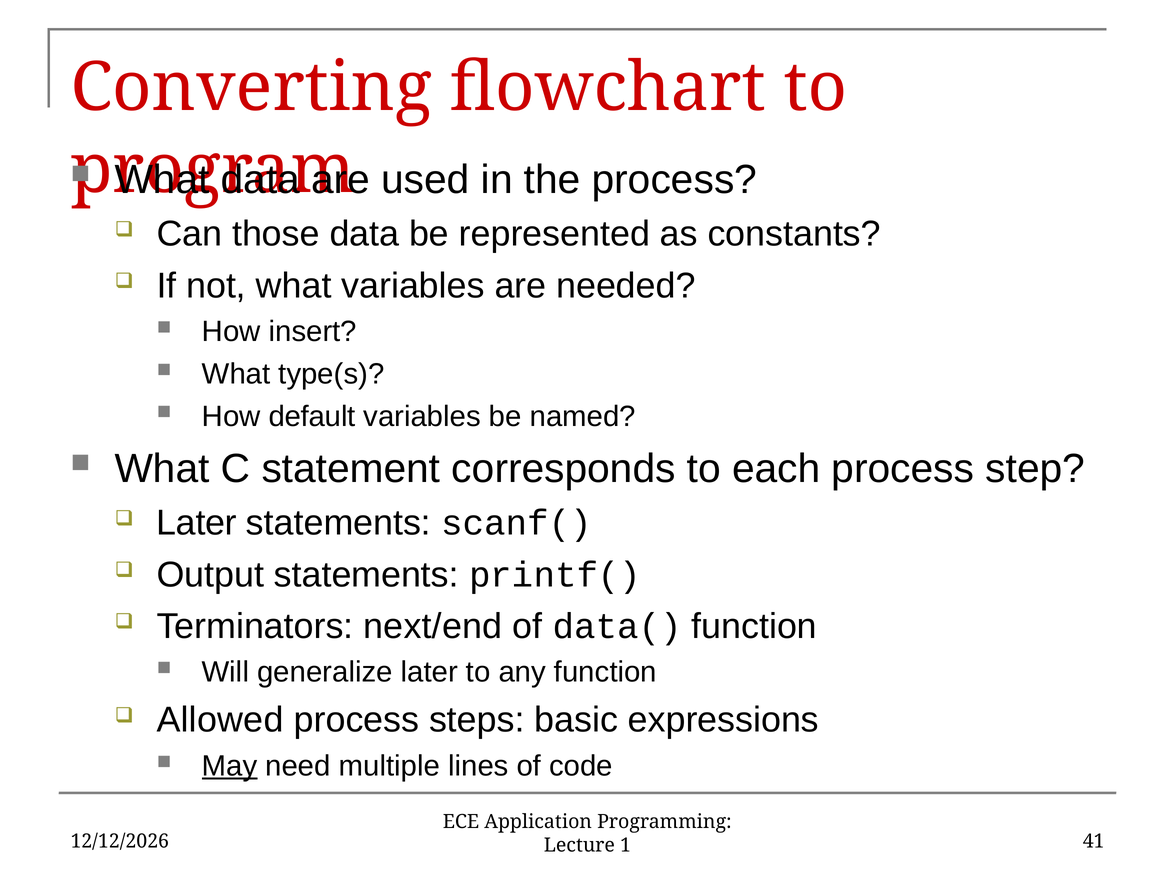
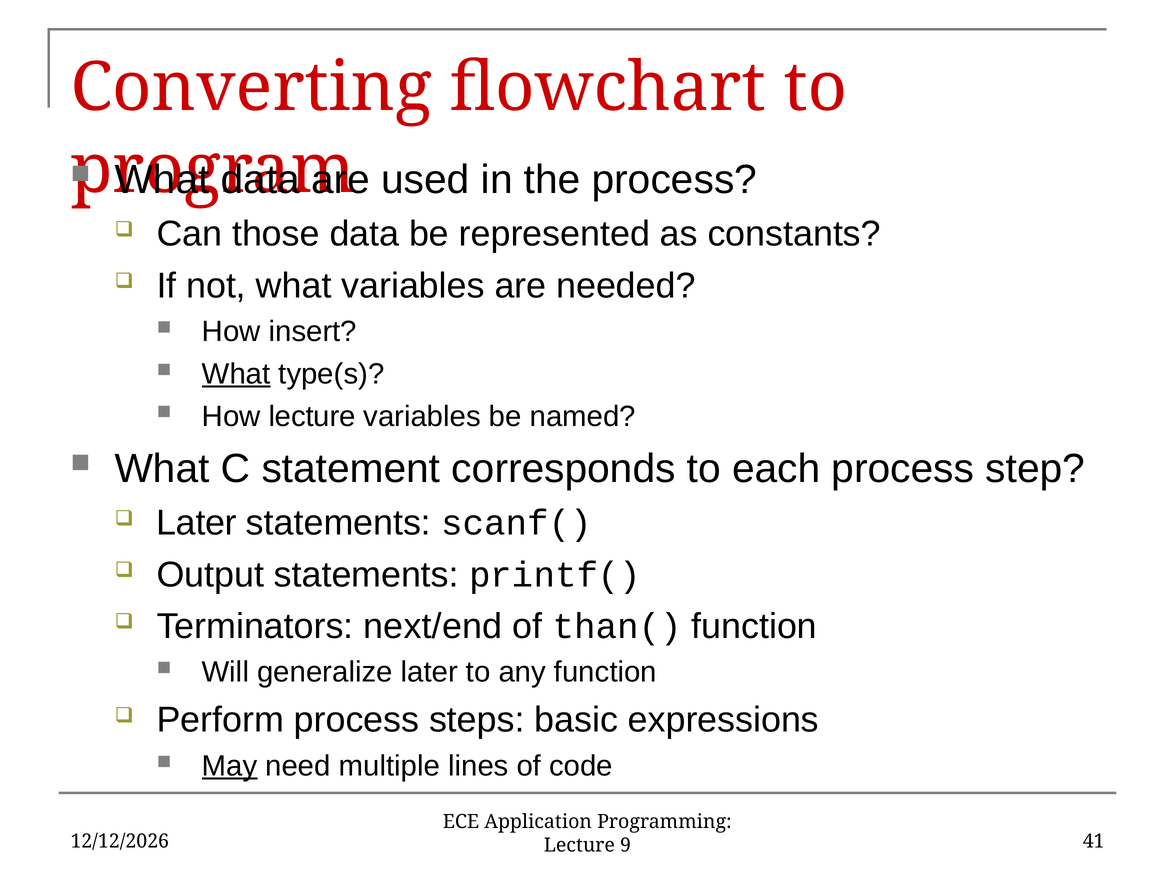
What at (236, 374) underline: none -> present
How default: default -> lecture
data(: data( -> than(
Allowed: Allowed -> Perform
1: 1 -> 9
